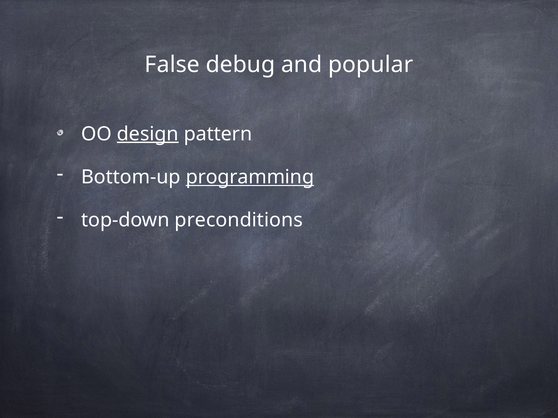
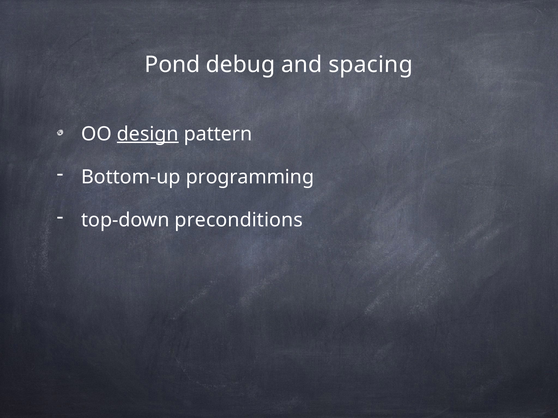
False: False -> Pond
popular: popular -> spacing
programming underline: present -> none
